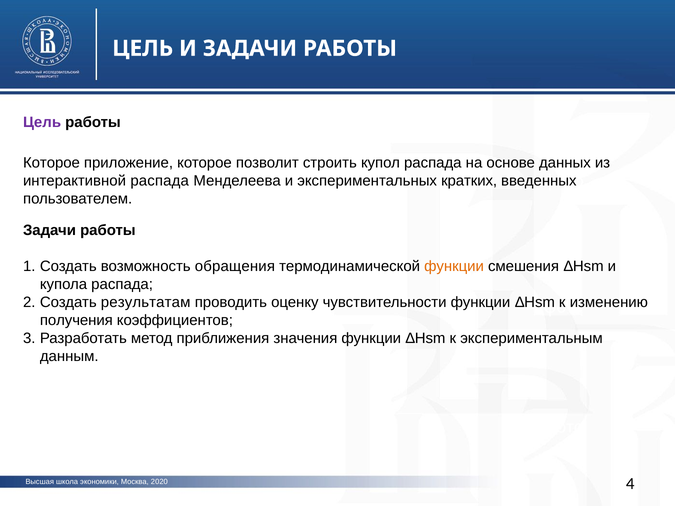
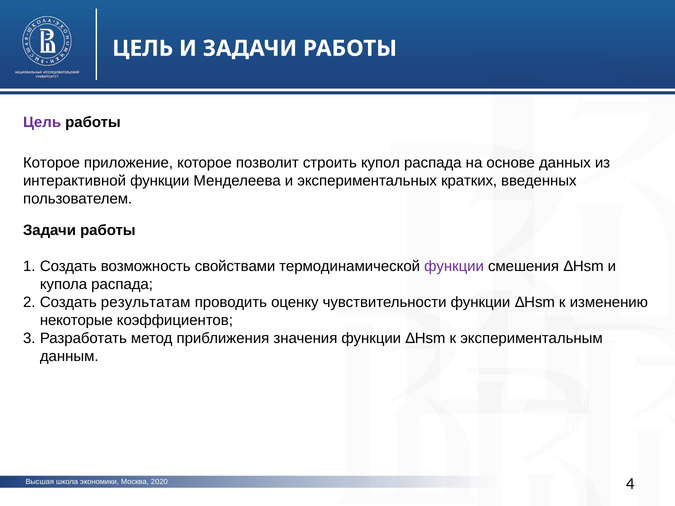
интерактивной распада: распада -> функции
обращения: обращения -> свойствами
функции at (454, 267) colour: orange -> purple
получения: получения -> некоторые
